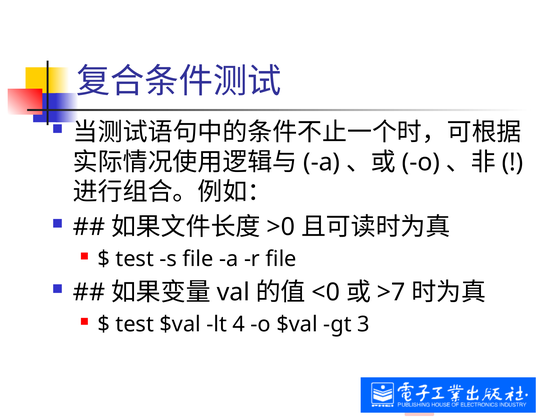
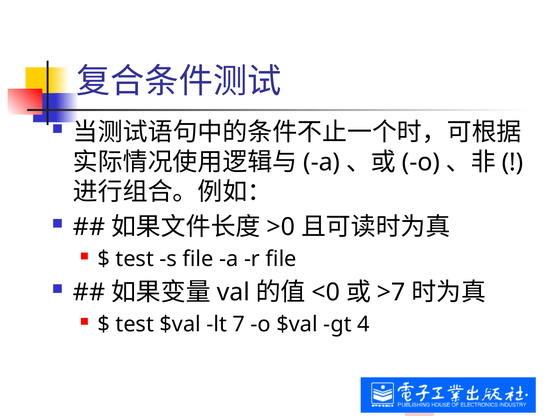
4: 4 -> 7
3: 3 -> 4
